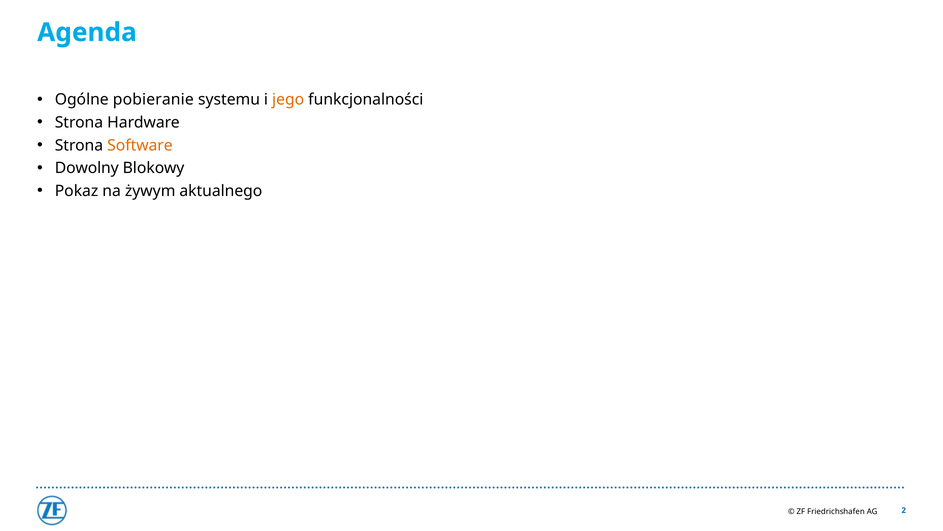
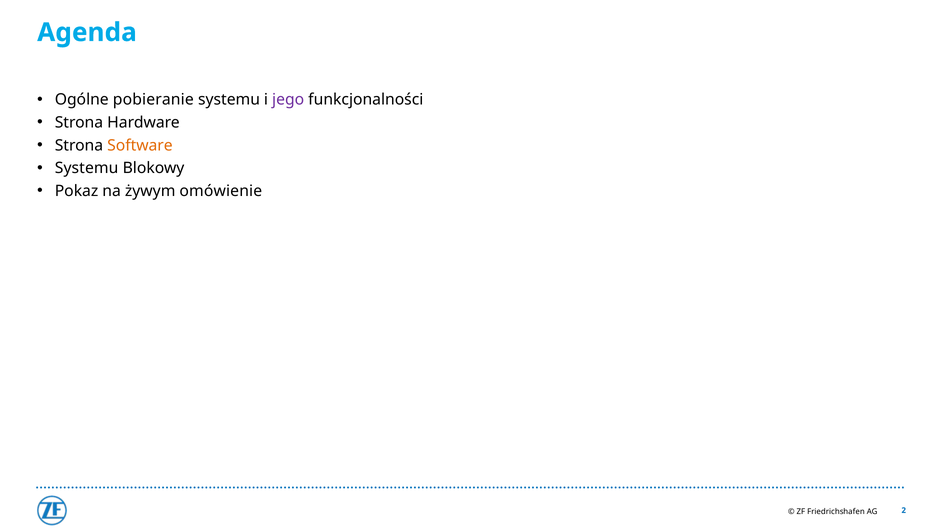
jego colour: orange -> purple
Dowolny at (87, 168): Dowolny -> Systemu
aktualnego: aktualnego -> omówienie
